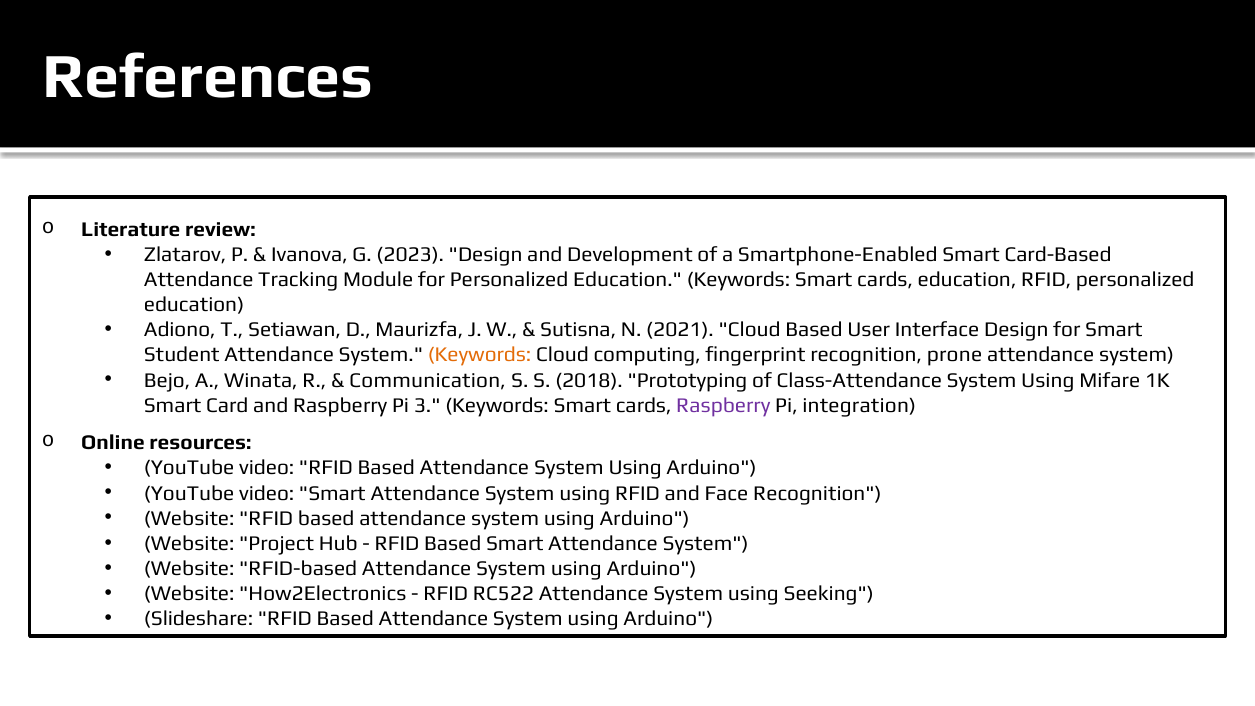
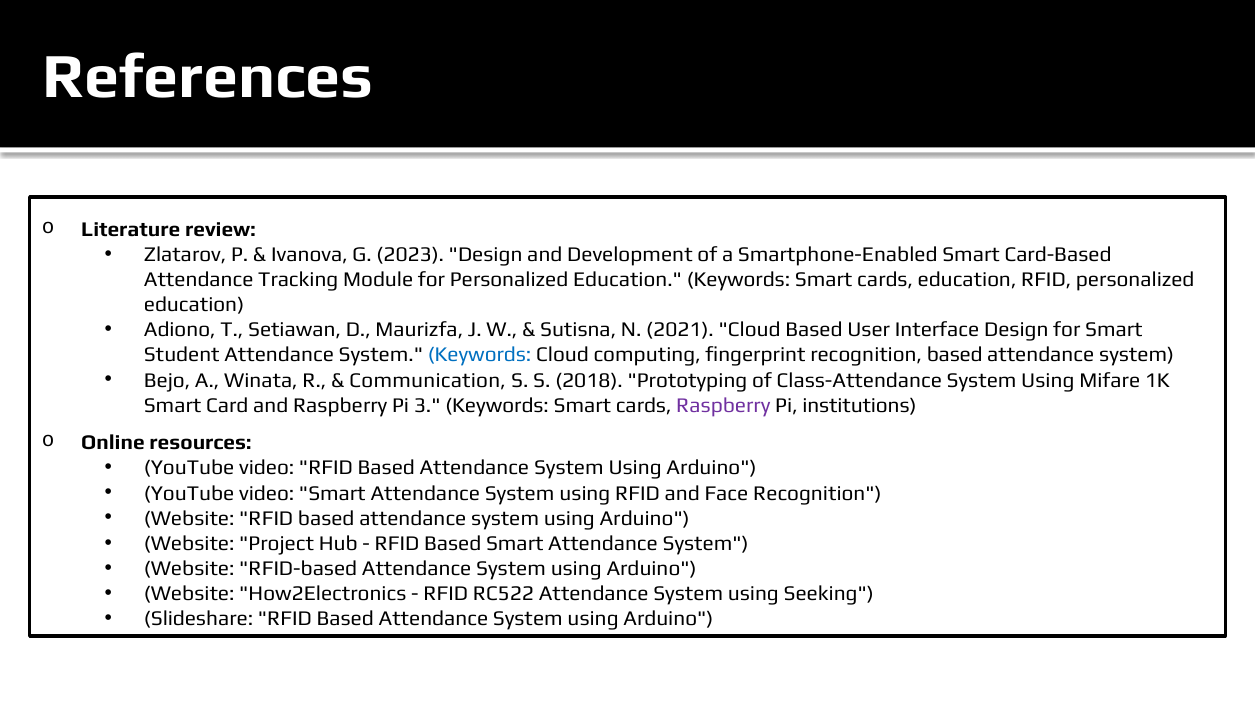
Keywords at (480, 355) colour: orange -> blue
recognition prone: prone -> based
integration: integration -> institutions
